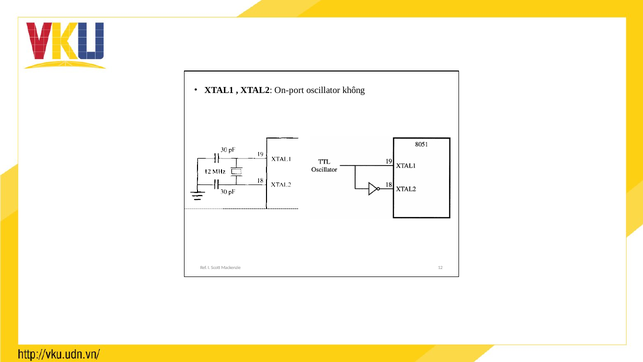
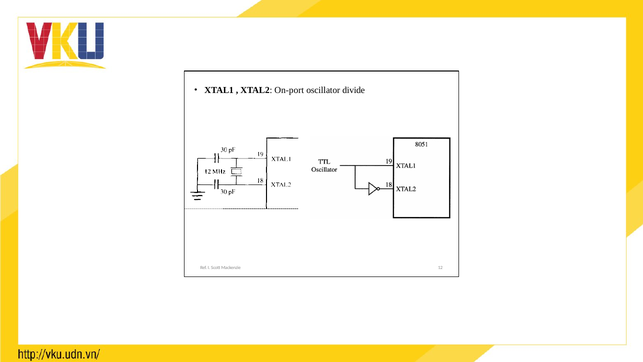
không: không -> divide
